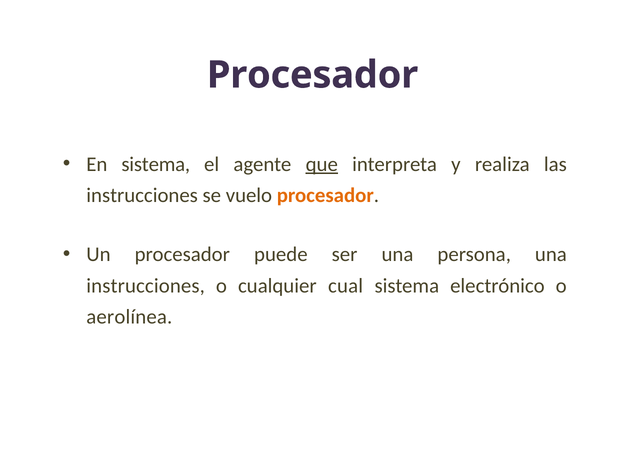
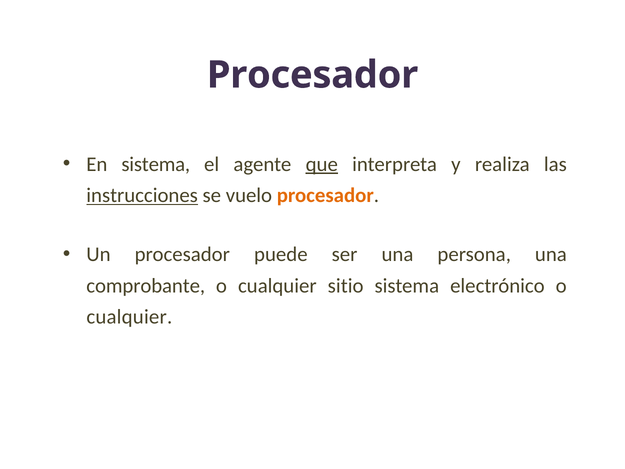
instrucciones at (142, 195) underline: none -> present
instrucciones at (146, 286): instrucciones -> comprobante
cual: cual -> sitio
aerolínea at (129, 317): aerolínea -> cualquier
